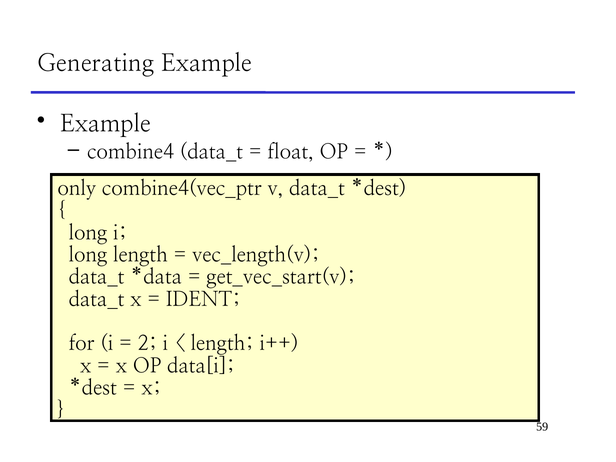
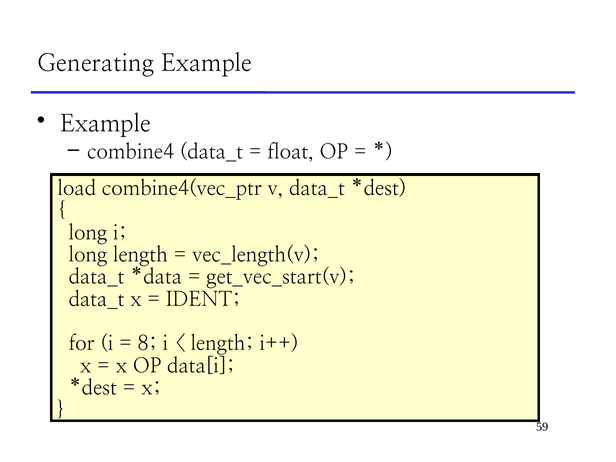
only: only -> load
2: 2 -> 8
